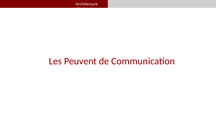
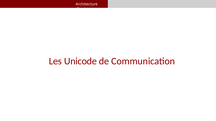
Peuvent: Peuvent -> Unicode
